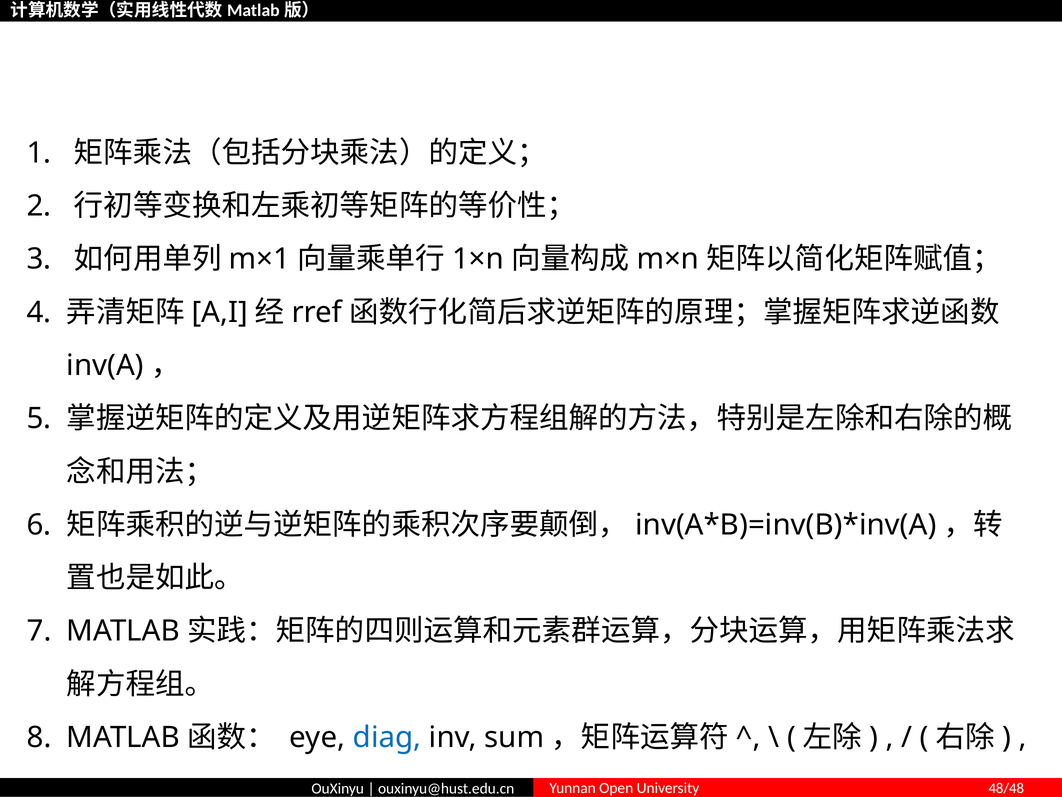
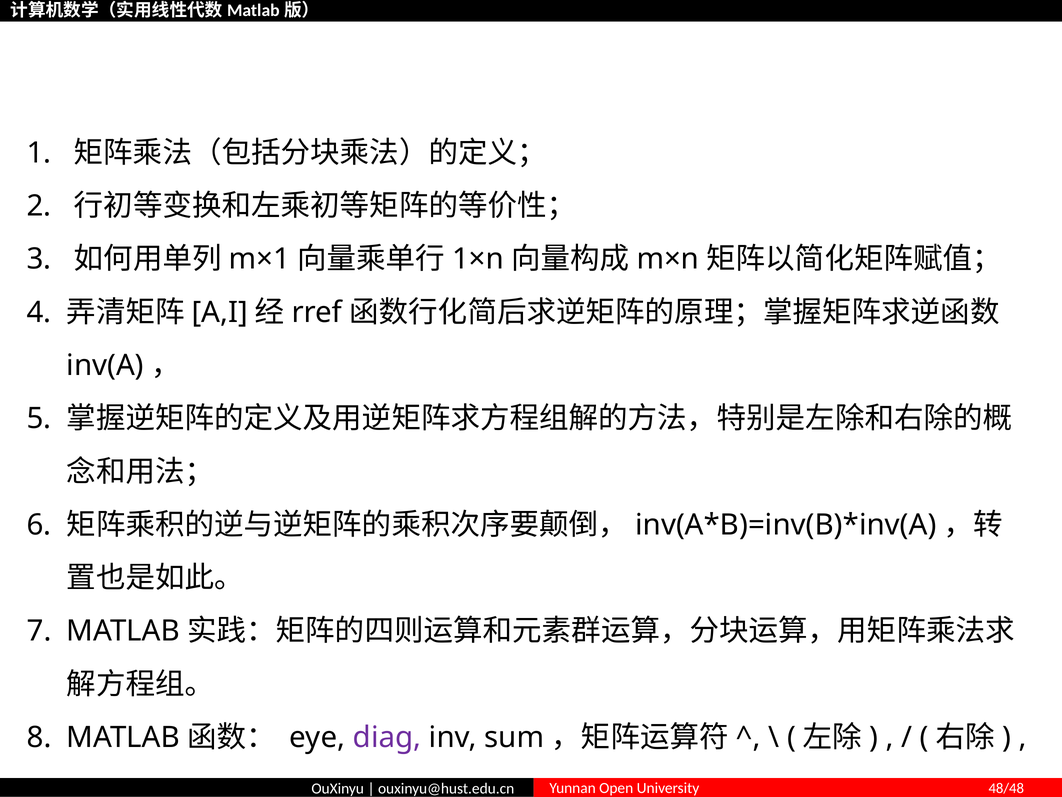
diag colour: blue -> purple
